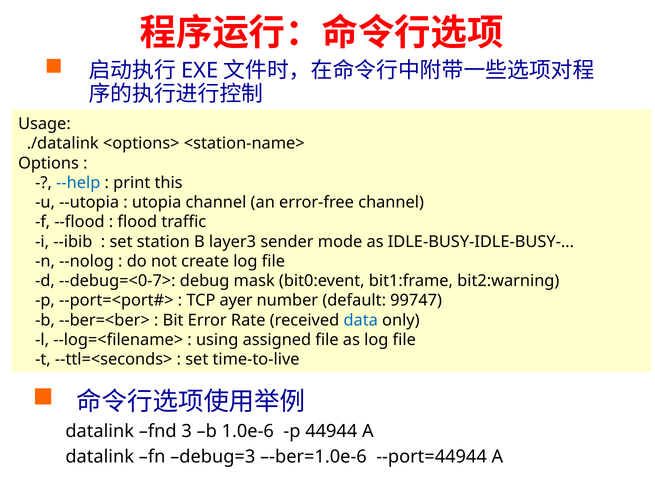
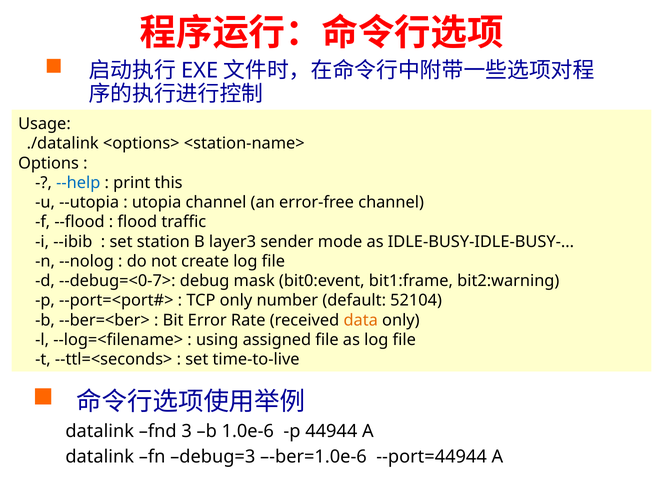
TCP ayer: ayer -> only
99747: 99747 -> 52104
data colour: blue -> orange
